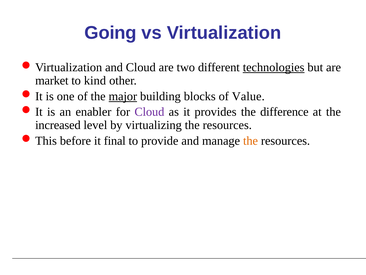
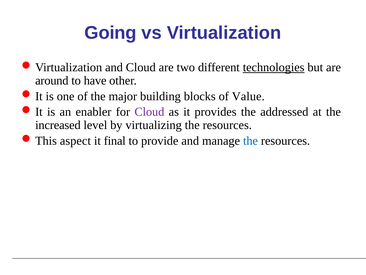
market: market -> around
kind: kind -> have
major underline: present -> none
difference: difference -> addressed
before: before -> aspect
the at (251, 140) colour: orange -> blue
